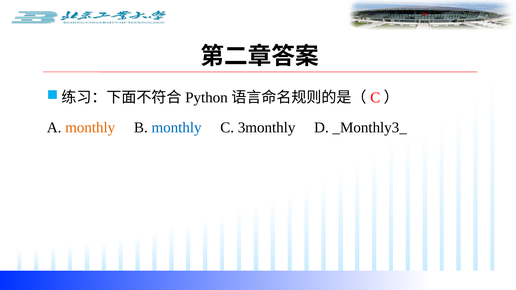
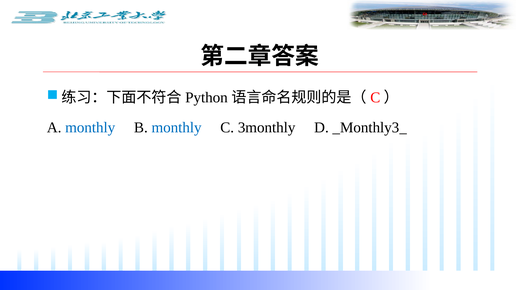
monthly at (90, 128) colour: orange -> blue
